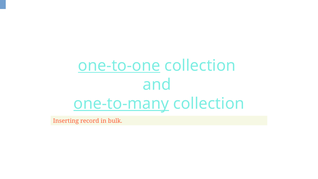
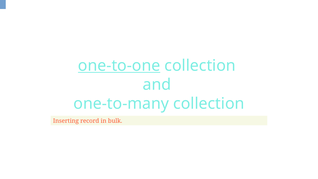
one-to-many underline: present -> none
